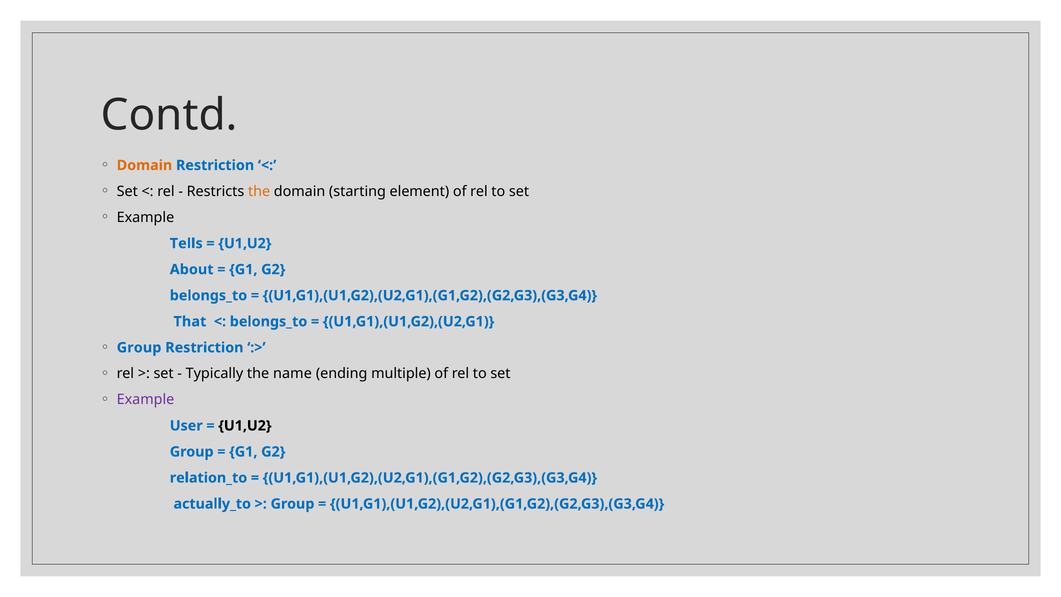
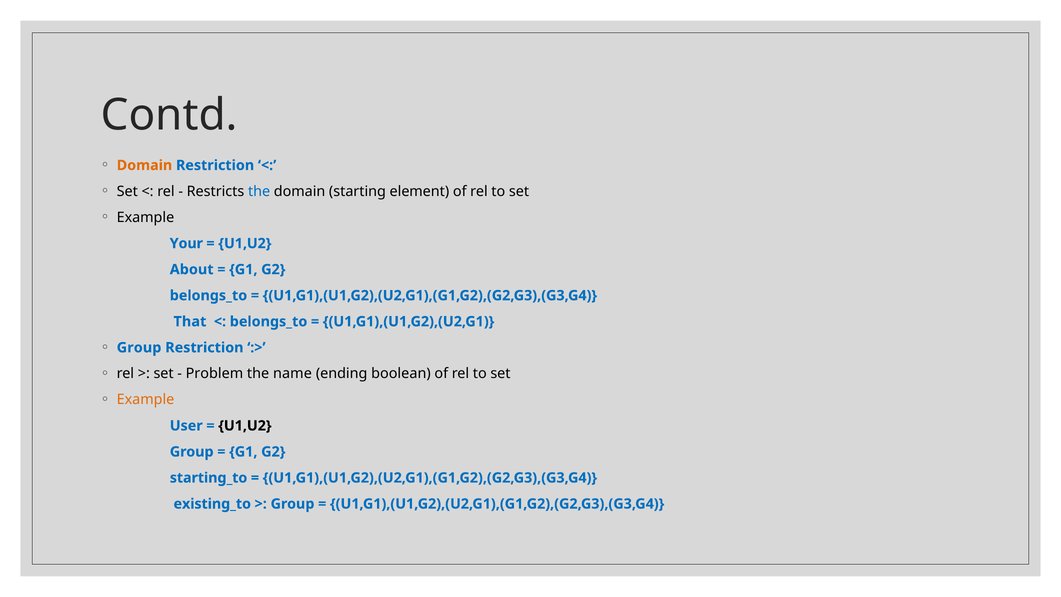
the at (259, 191) colour: orange -> blue
Tells: Tells -> Your
Typically: Typically -> Problem
multiple: multiple -> boolean
Example at (146, 400) colour: purple -> orange
relation_to: relation_to -> starting_to
actually_to: actually_to -> existing_to
